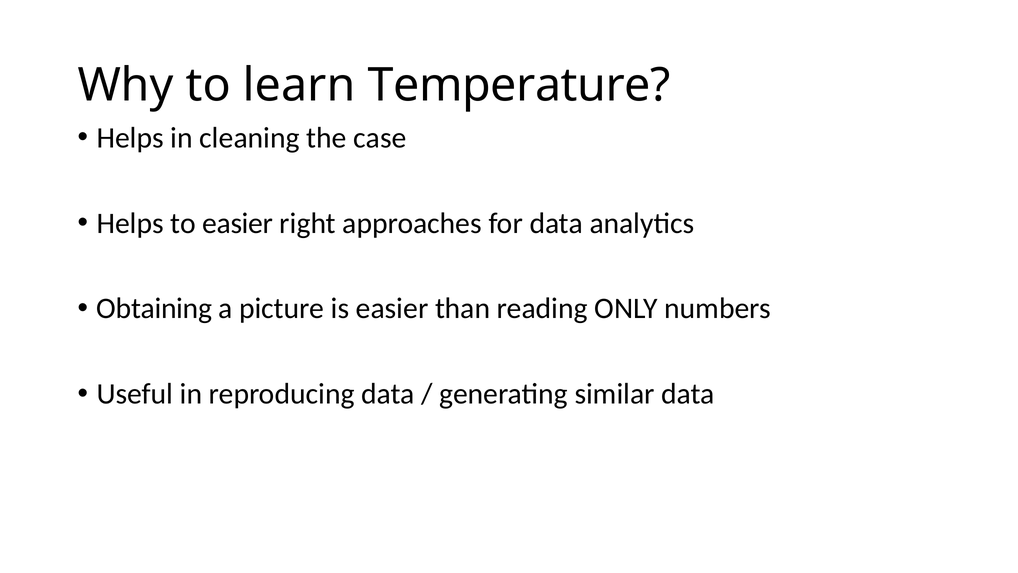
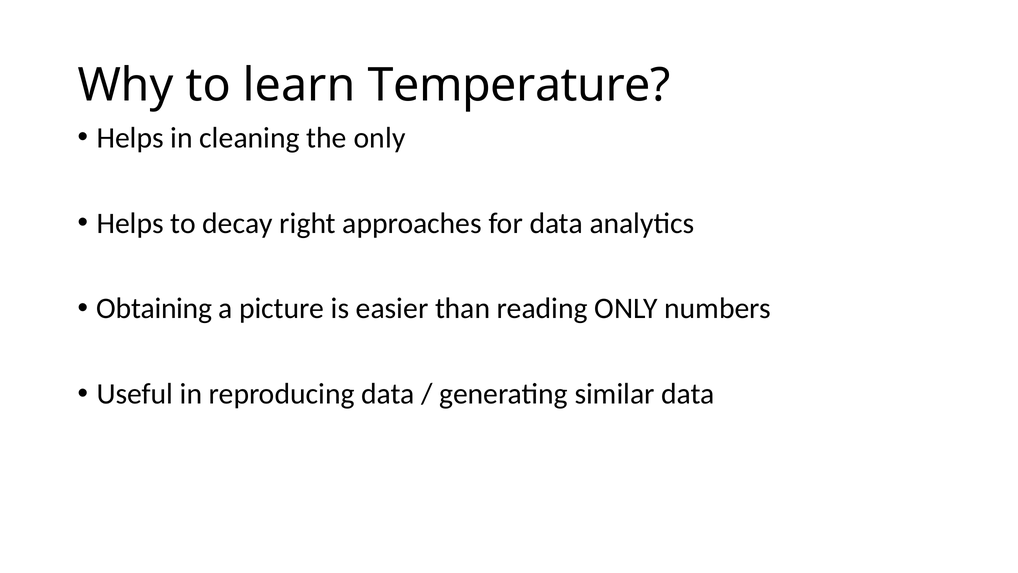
the case: case -> only
to easier: easier -> decay
